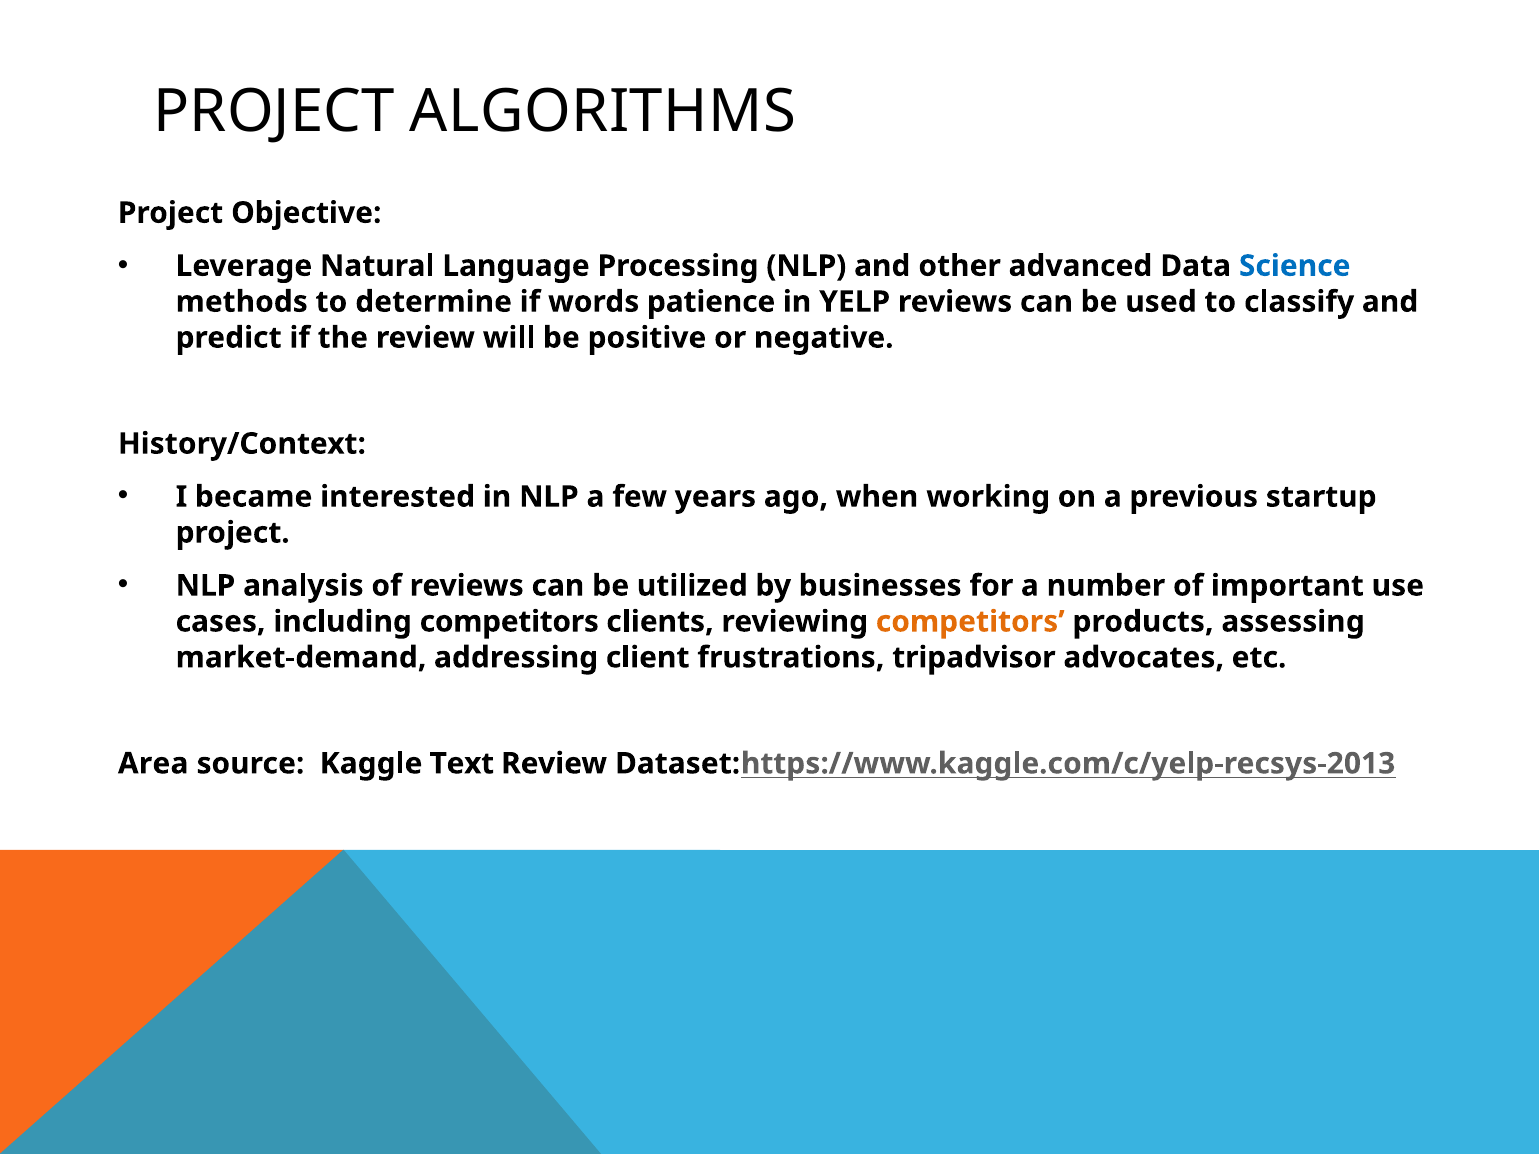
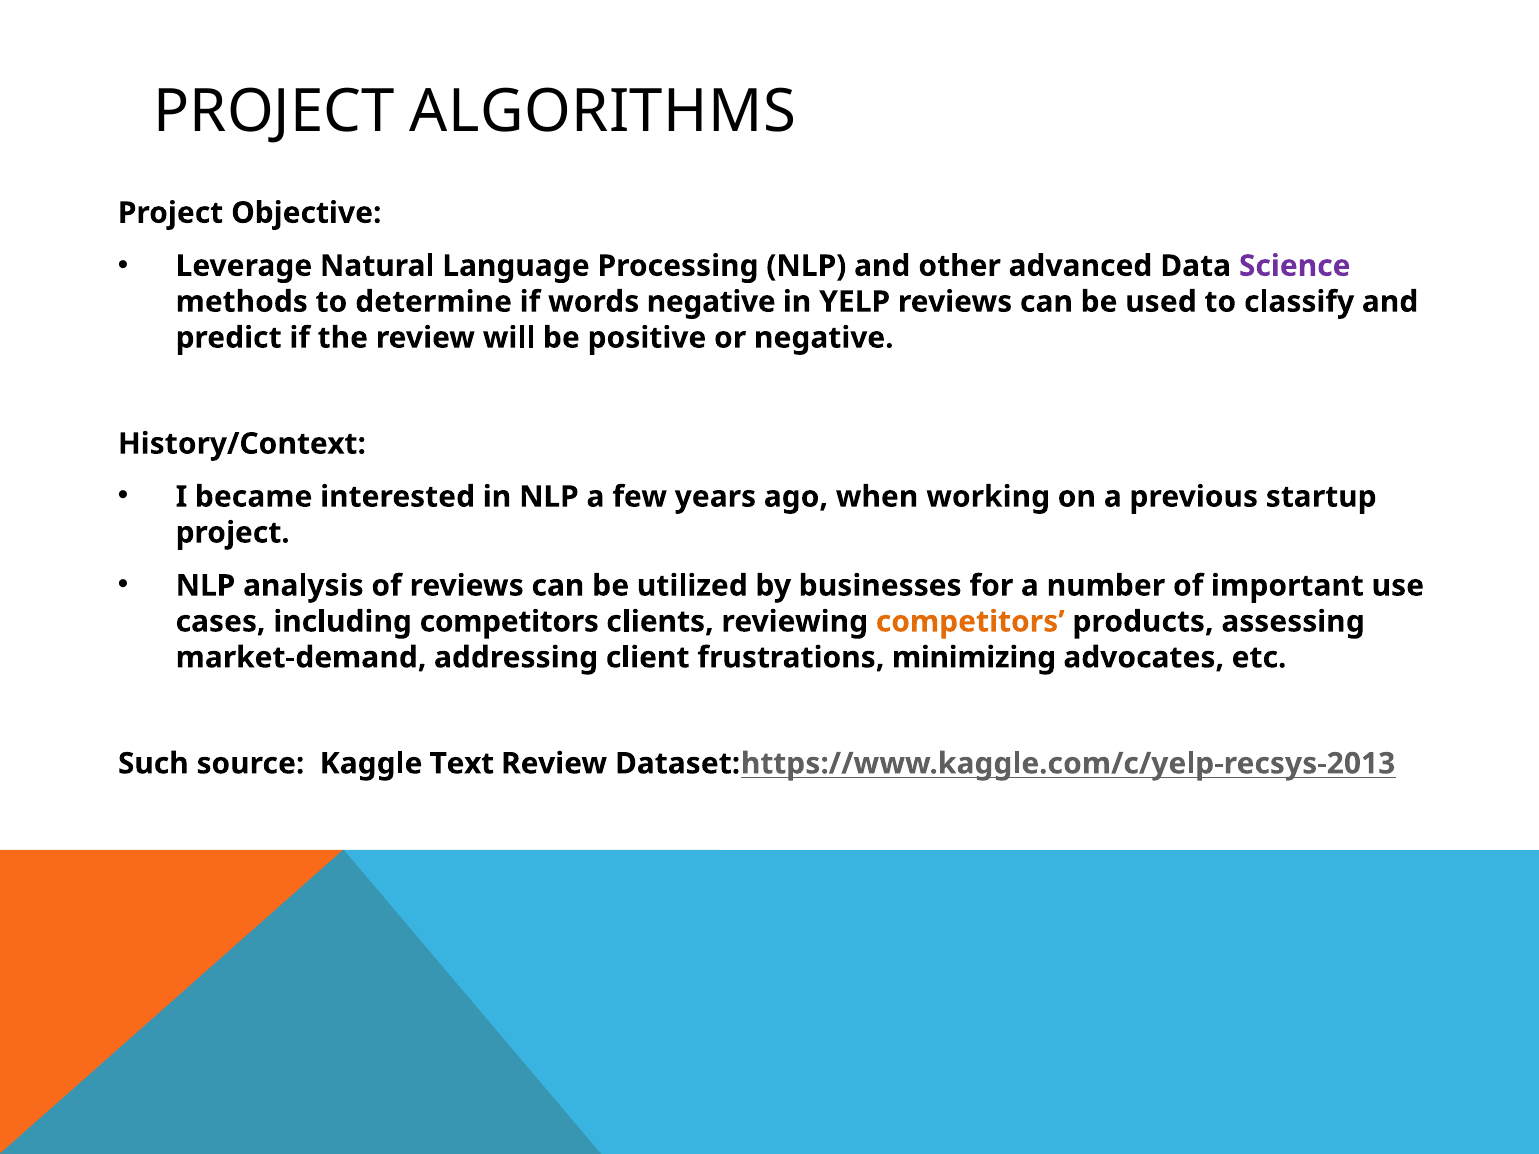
Science colour: blue -> purple
words patience: patience -> negative
tripadvisor: tripadvisor -> minimizing
Area: Area -> Such
